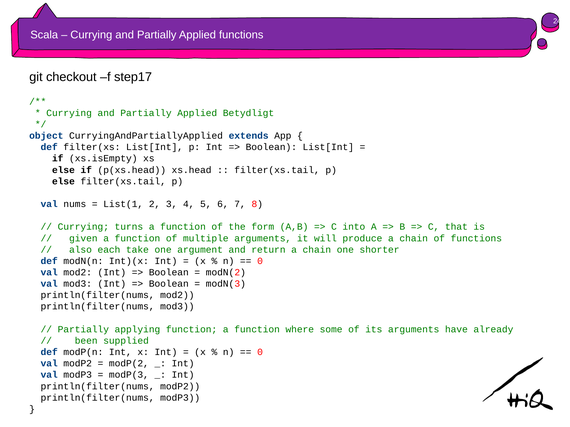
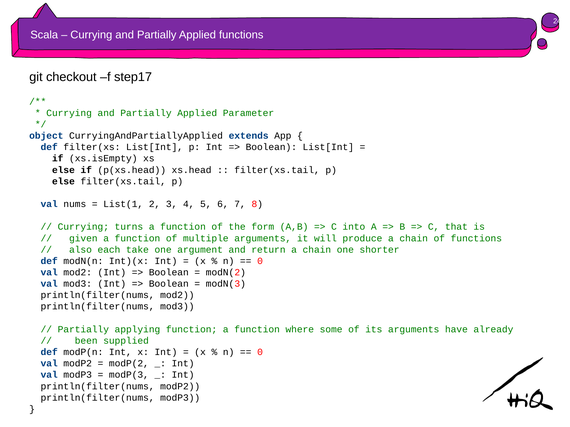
Betydligt: Betydligt -> Parameter
